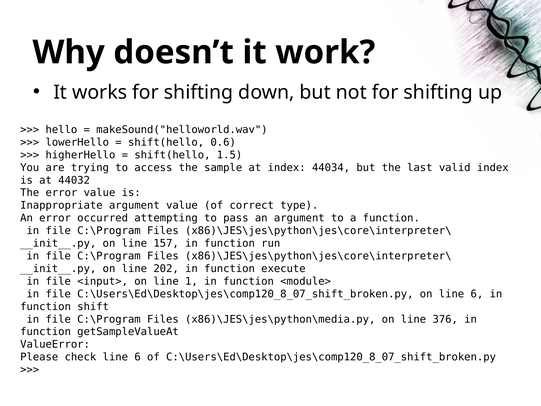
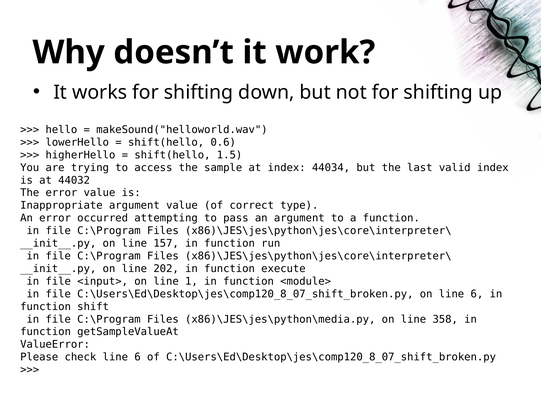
376: 376 -> 358
